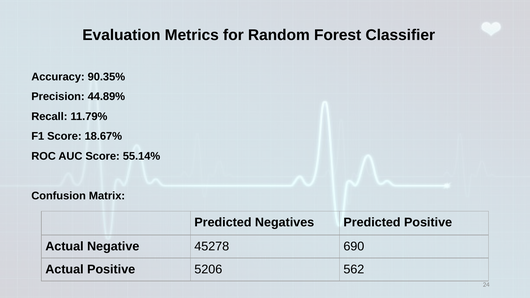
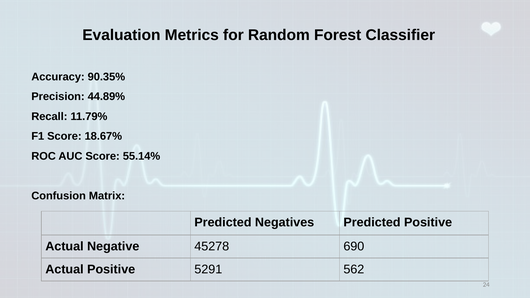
5206: 5206 -> 5291
